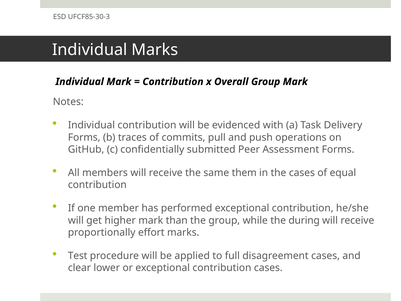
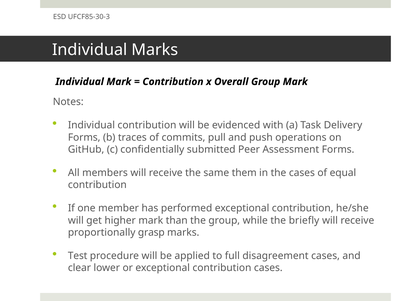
during: during -> briefly
effort: effort -> grasp
